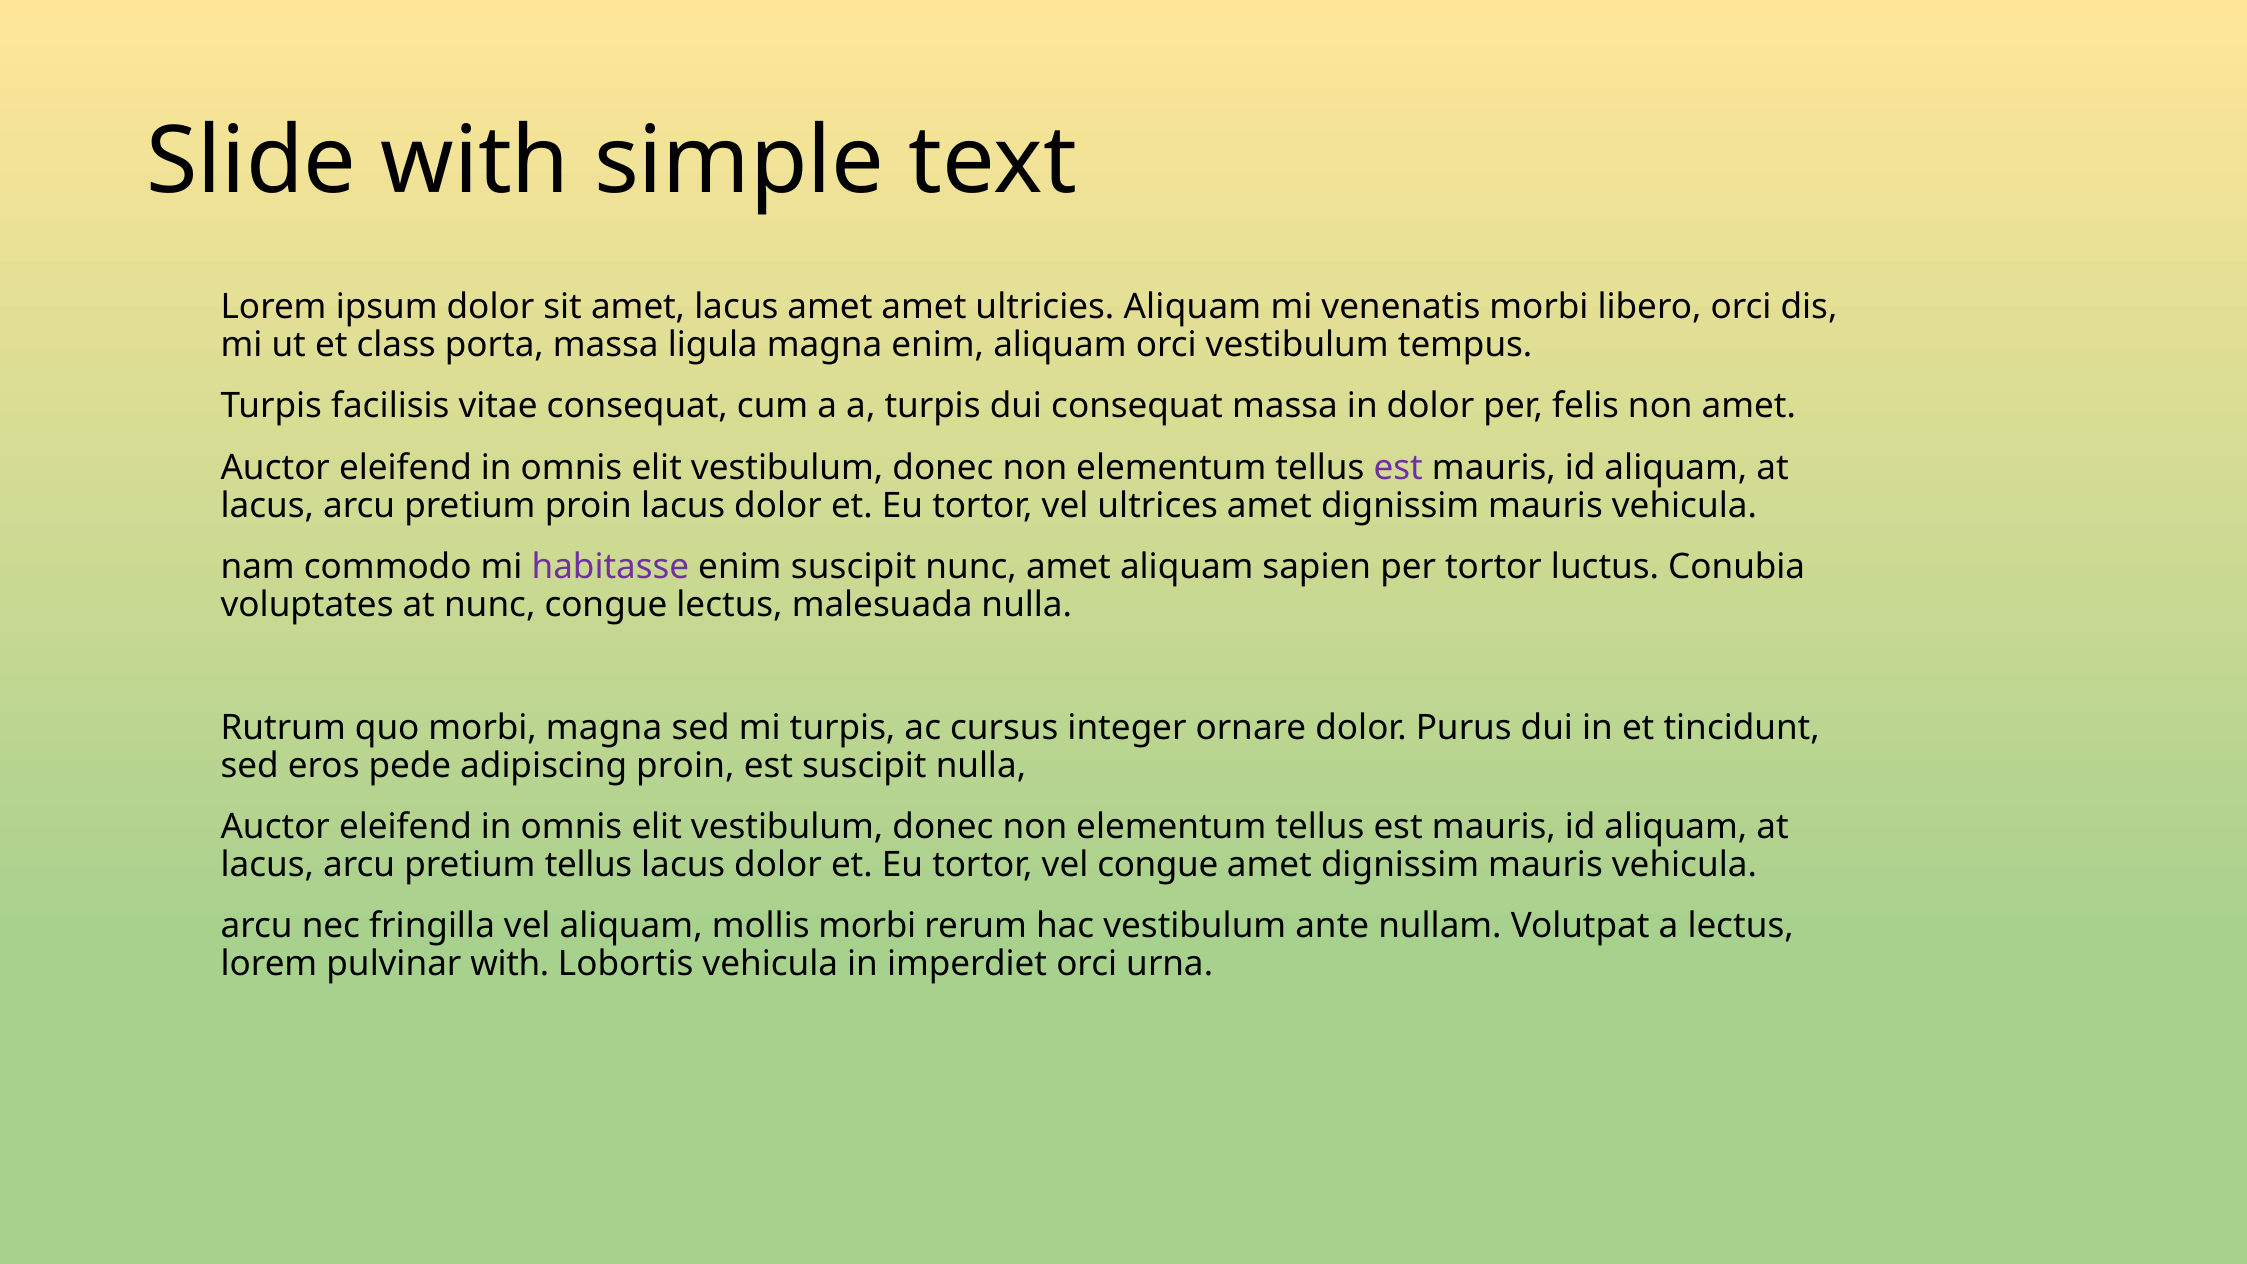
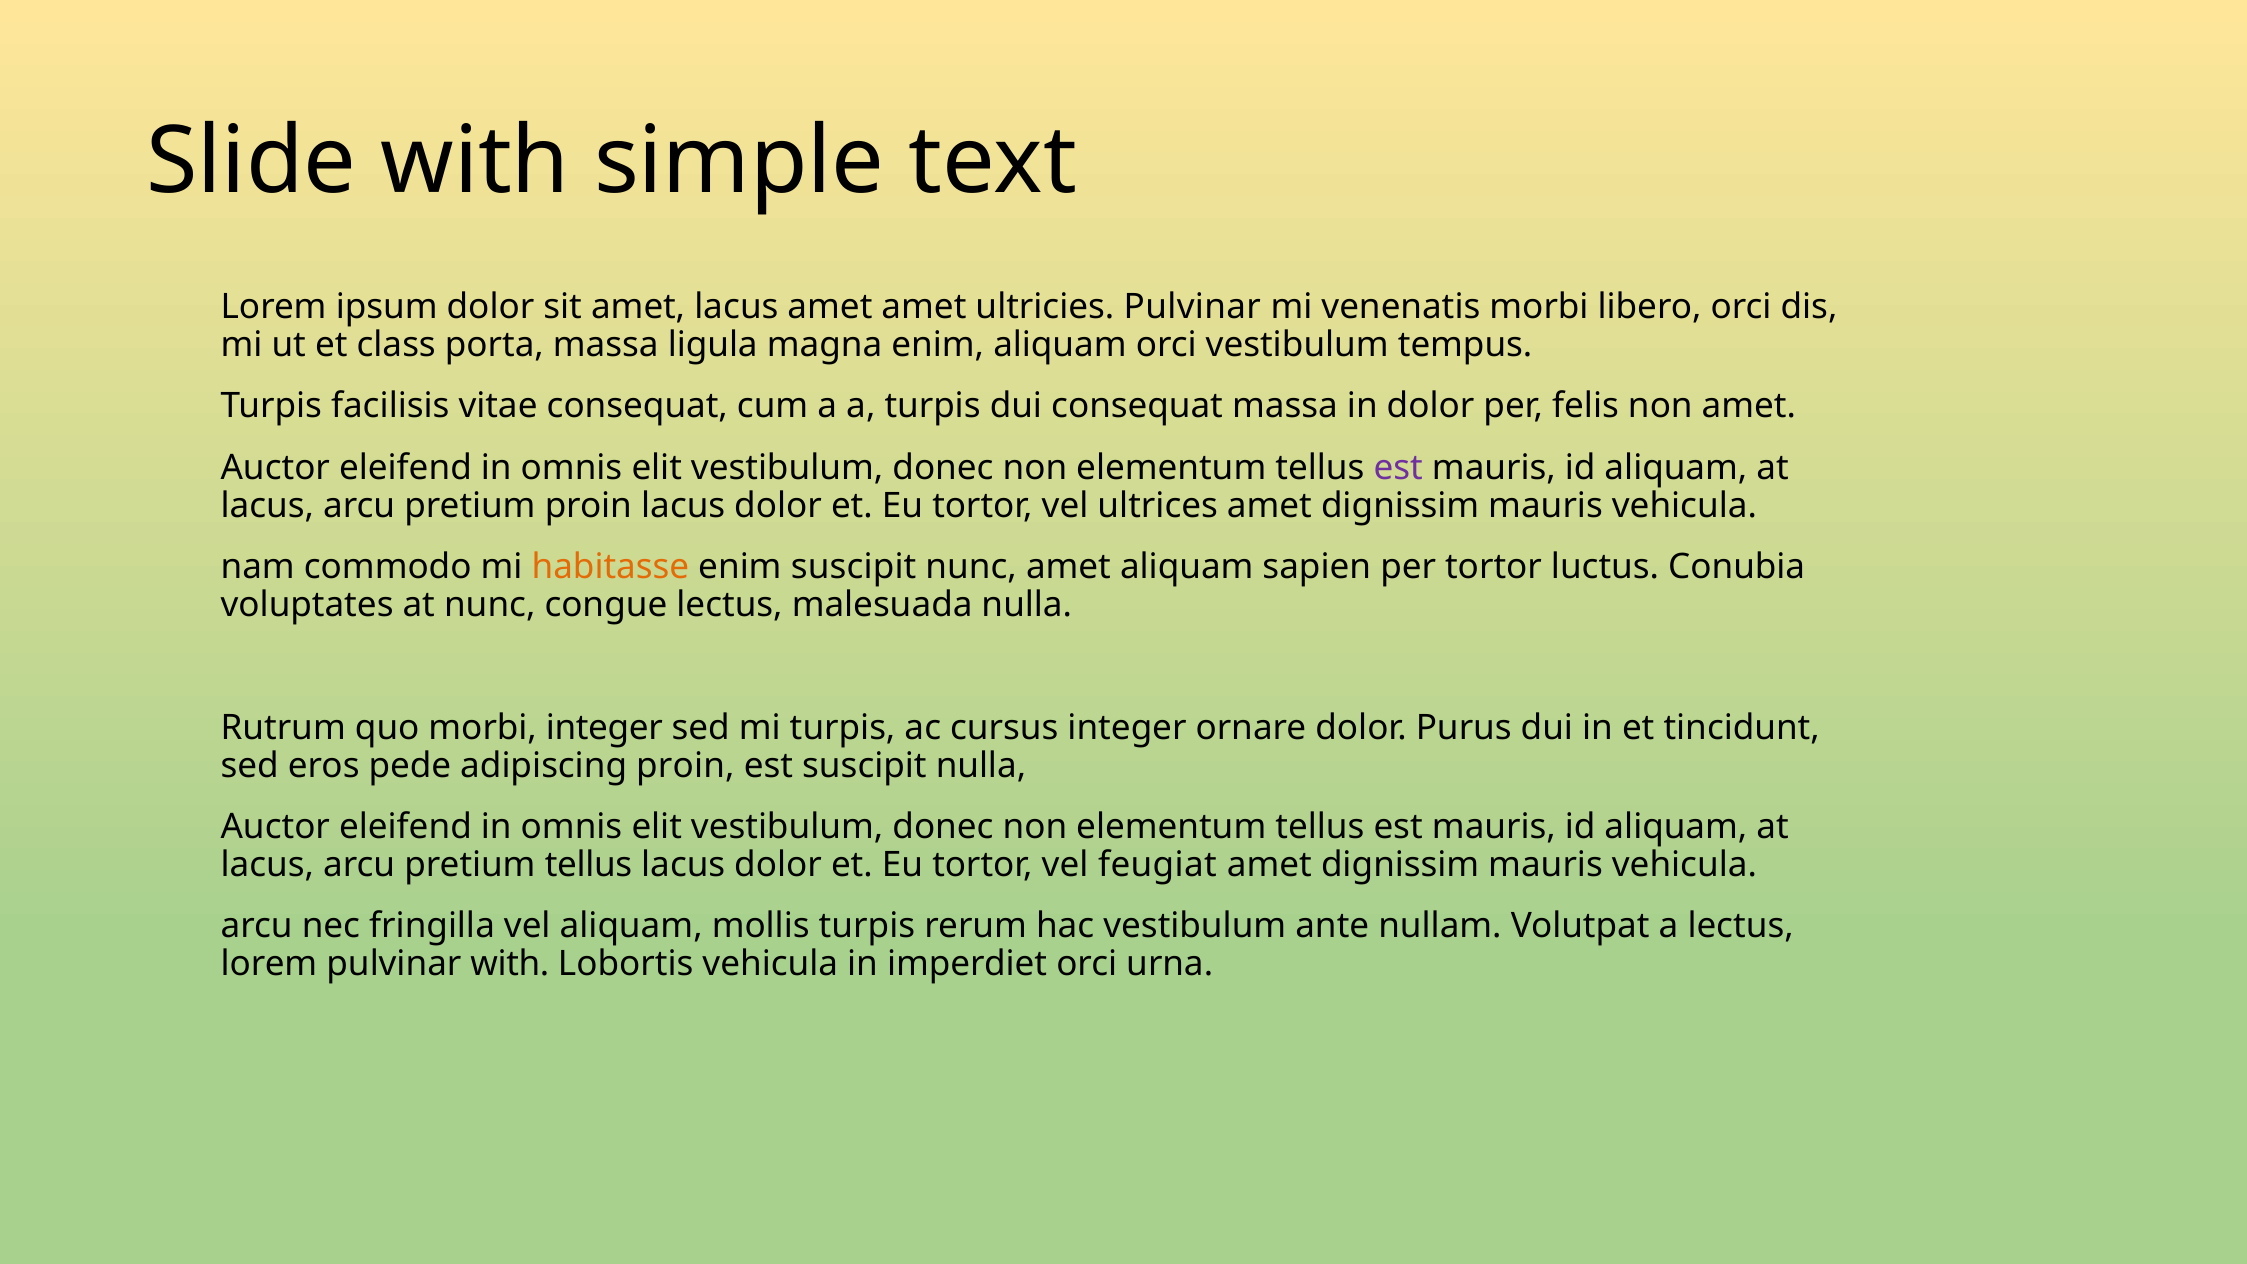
ultricies Aliquam: Aliquam -> Pulvinar
habitasse colour: purple -> orange
morbi magna: magna -> integer
vel congue: congue -> feugiat
mollis morbi: morbi -> turpis
